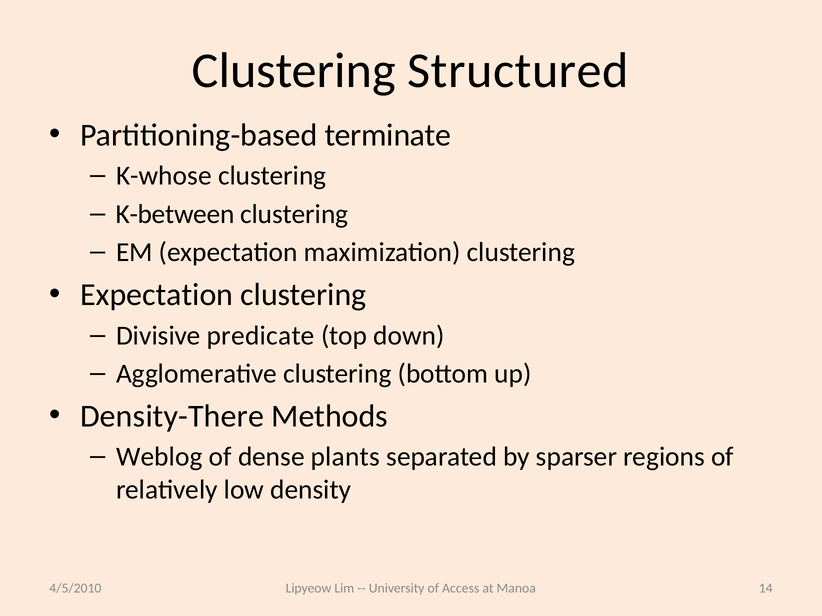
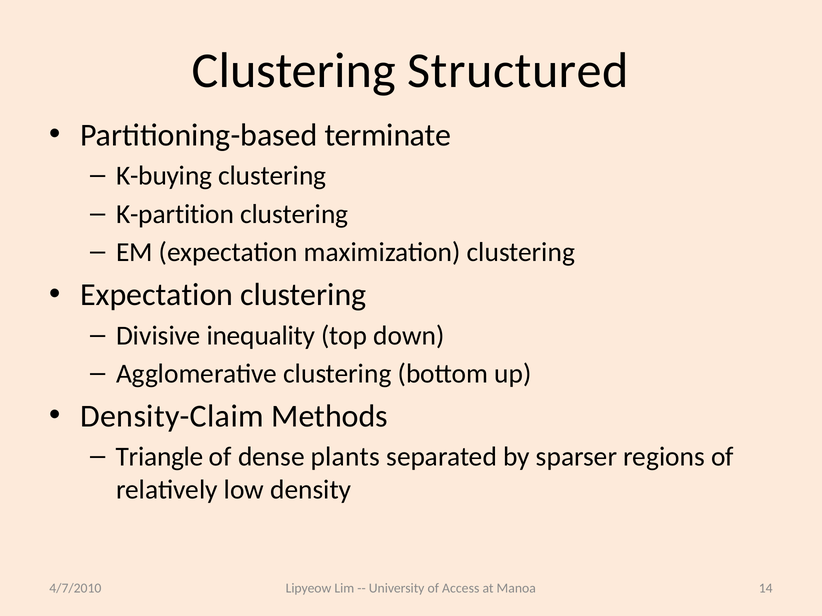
K-whose: K-whose -> K-buying
K-between: K-between -> K-partition
predicate: predicate -> inequality
Density-There: Density-There -> Density-Claim
Weblog: Weblog -> Triangle
4/5/2010: 4/5/2010 -> 4/7/2010
